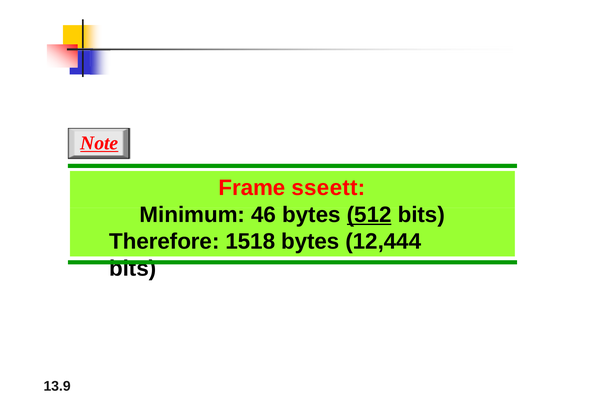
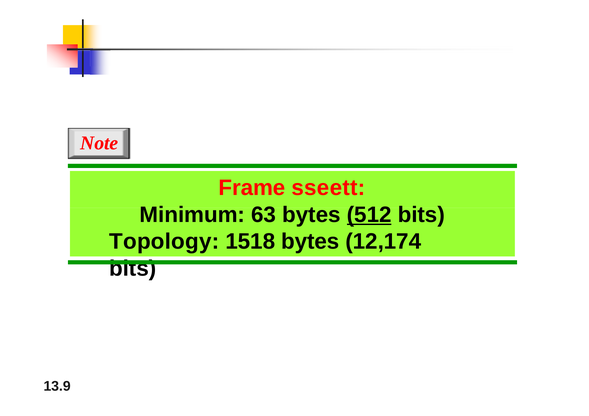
Note underline: present -> none
46: 46 -> 63
Therefore: Therefore -> Topology
12,444: 12,444 -> 12,174
